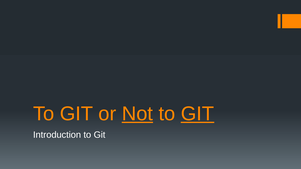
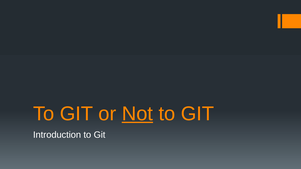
GIT at (198, 114) underline: present -> none
